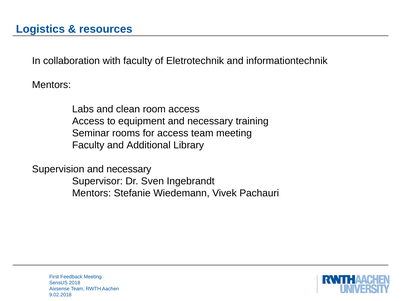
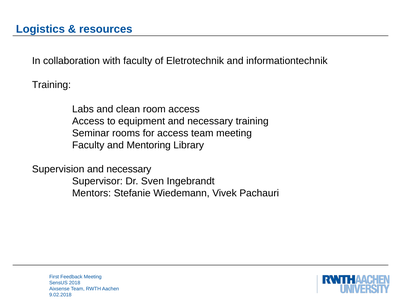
Mentors at (51, 85): Mentors -> Training
Additional: Additional -> Mentoring
